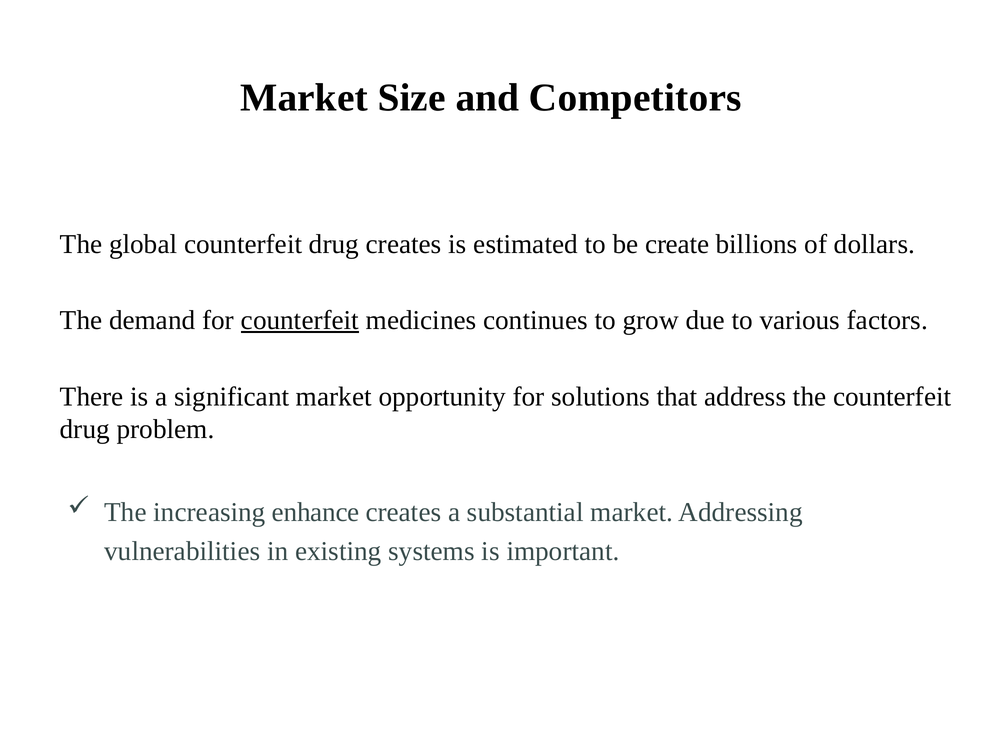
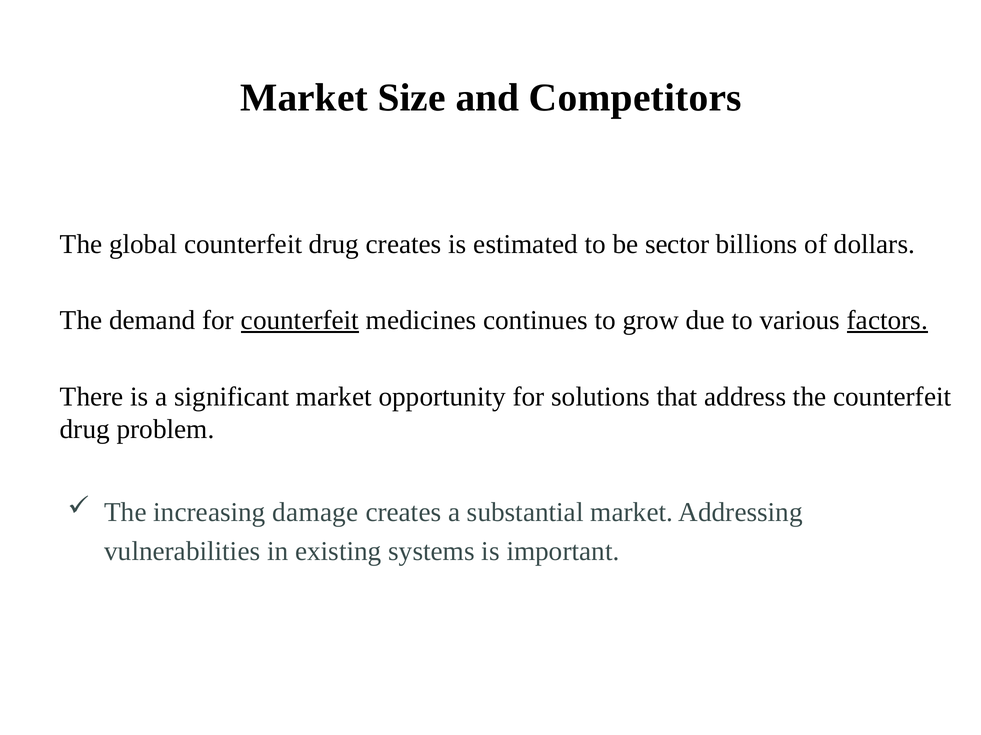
create: create -> sector
factors underline: none -> present
enhance: enhance -> damage
